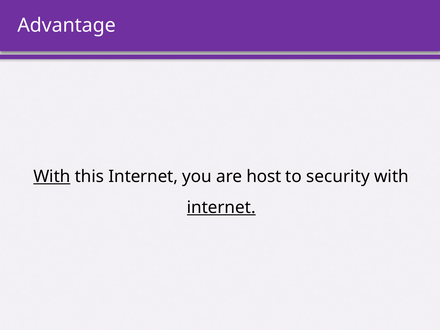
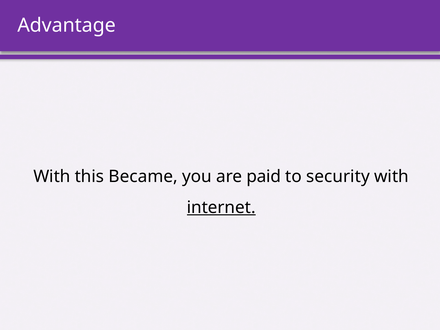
With at (52, 177) underline: present -> none
this Internet: Internet -> Became
host: host -> paid
